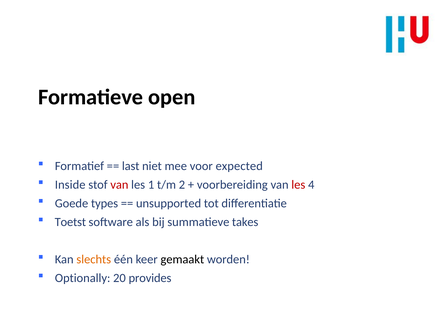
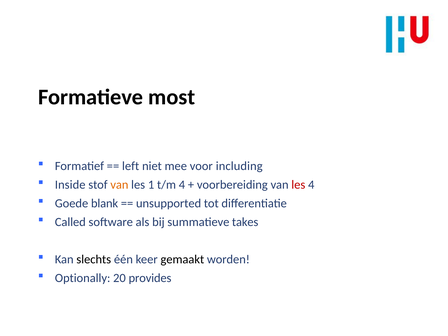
open: open -> most
last: last -> left
expected: expected -> including
van at (119, 185) colour: red -> orange
t/m 2: 2 -> 4
types: types -> blank
Toetst: Toetst -> Called
slechts colour: orange -> black
